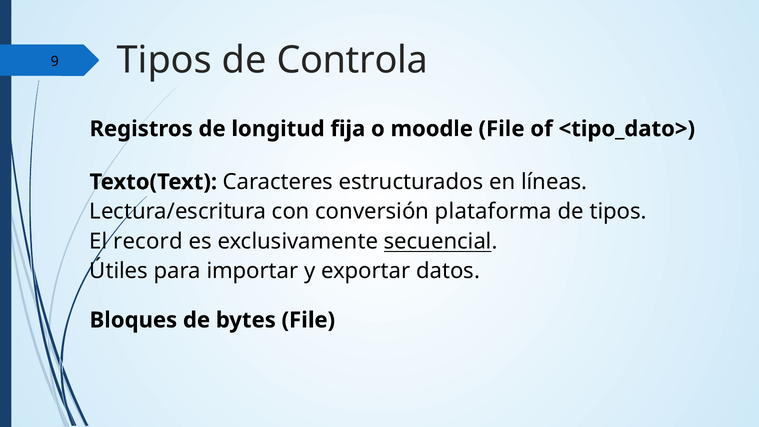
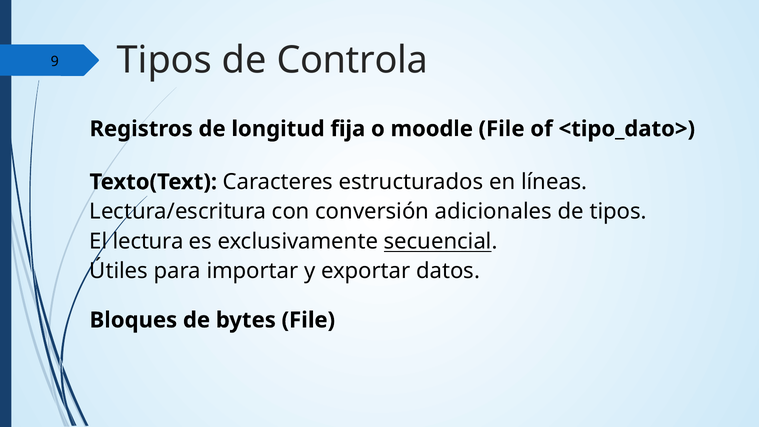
plataforma: plataforma -> adicionales
record: record -> lectura
